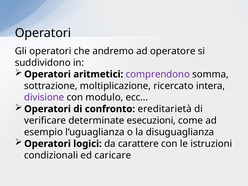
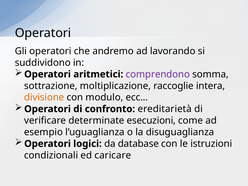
operatore: operatore -> lavorando
ricercato: ricercato -> raccoglie
divisione colour: purple -> orange
carattere: carattere -> database
